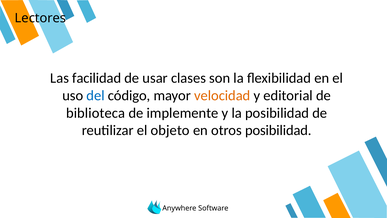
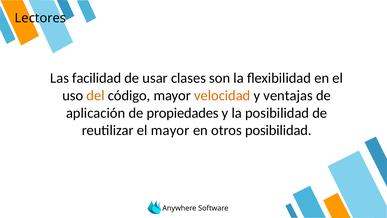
del colour: blue -> orange
editorial: editorial -> ventajas
biblioteca: biblioteca -> aplicación
implemente: implemente -> propiedades
el objeto: objeto -> mayor
